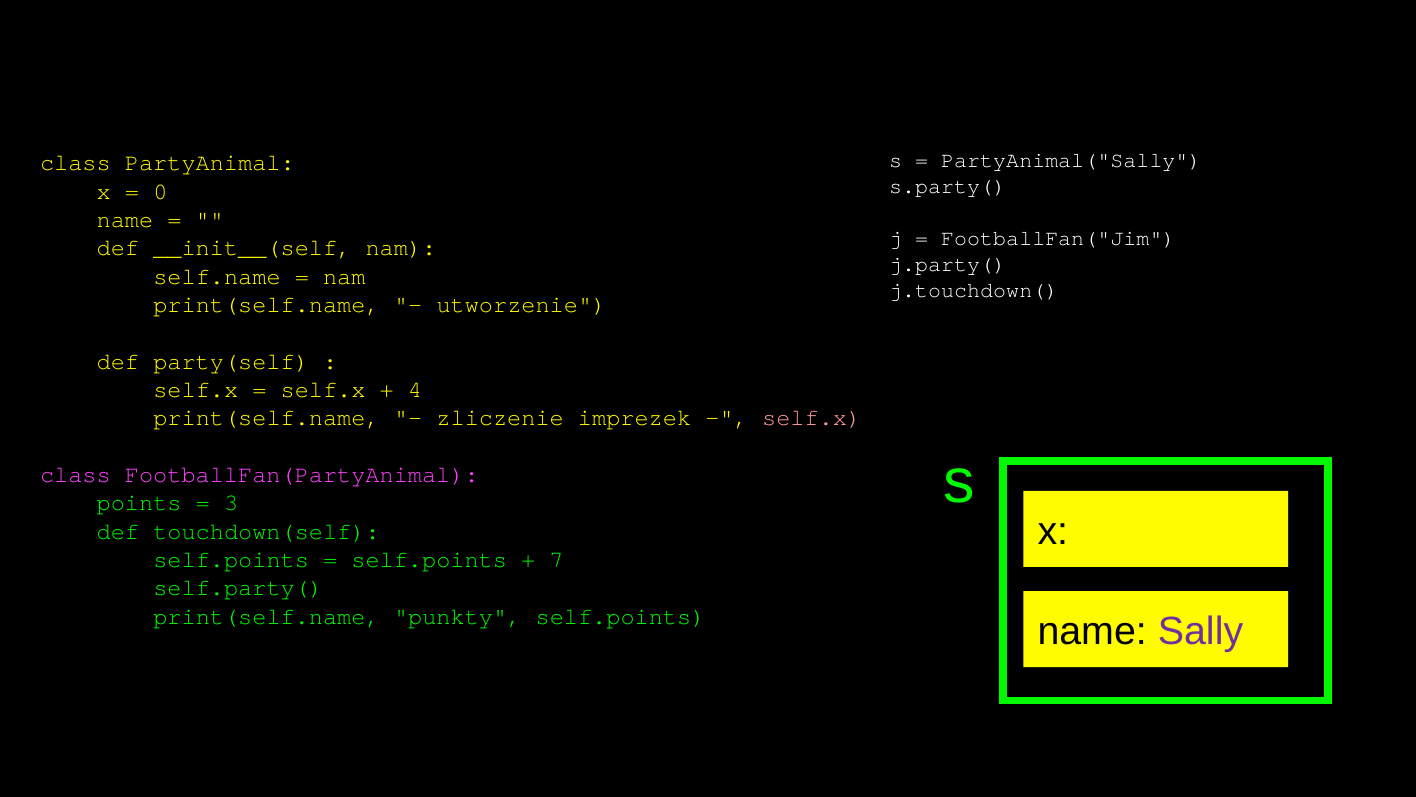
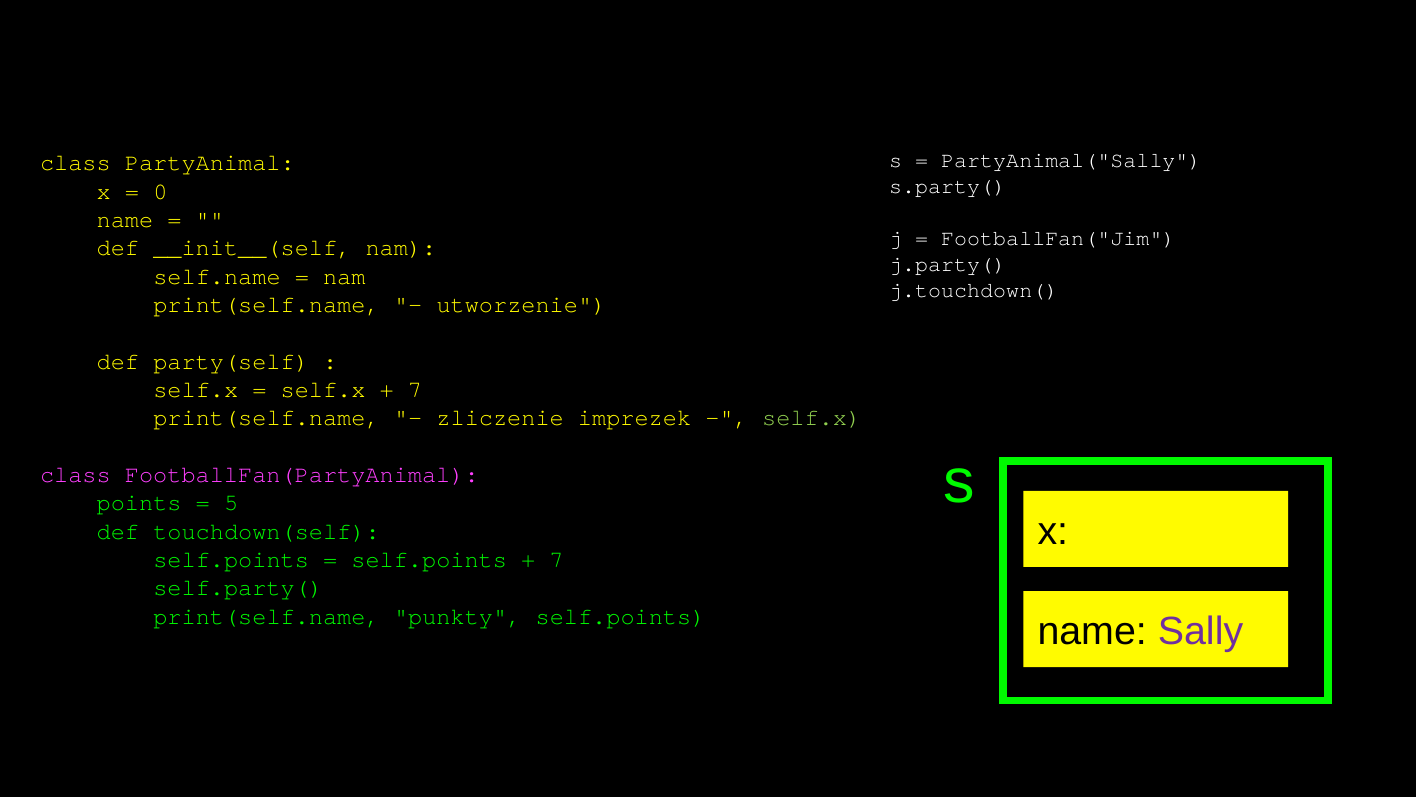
4 at (415, 390): 4 -> 7
self.x at (812, 418) colour: pink -> light green
3: 3 -> 5
